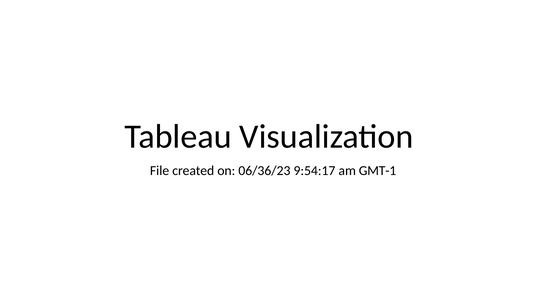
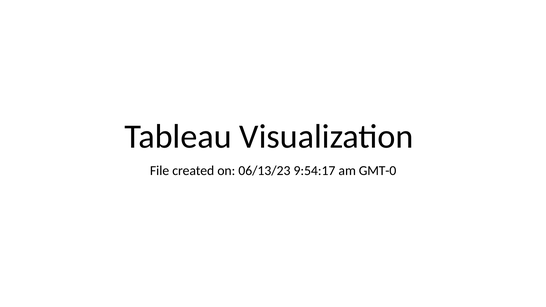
06/36/23: 06/36/23 -> 06/13/23
GMT-1: GMT-1 -> GMT-0
